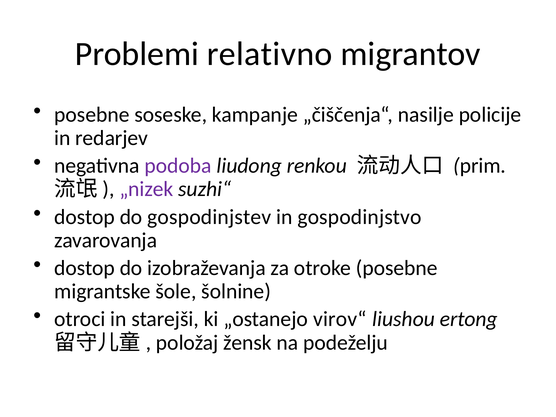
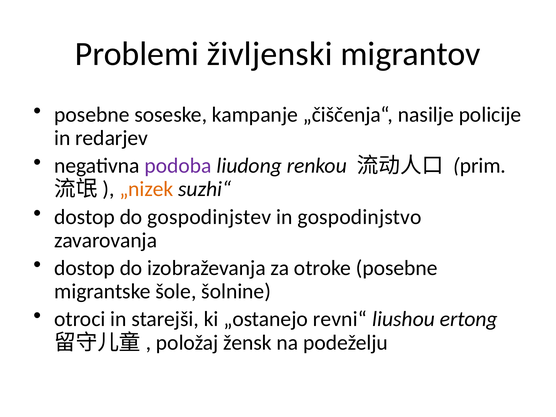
relativno: relativno -> življenski
„nizek colour: purple -> orange
virov“: virov“ -> revni“
